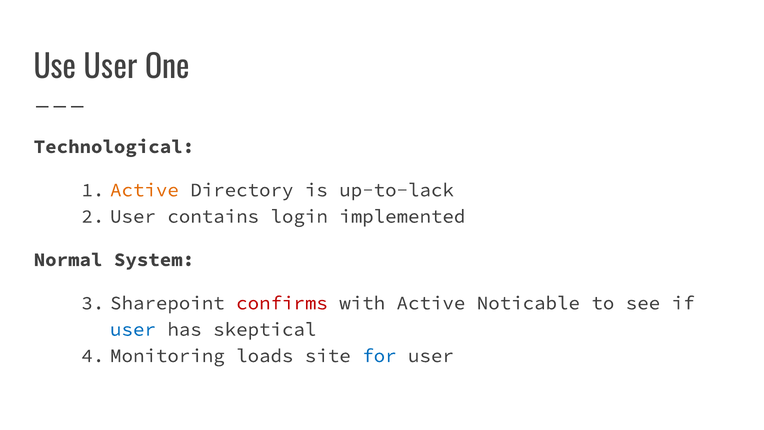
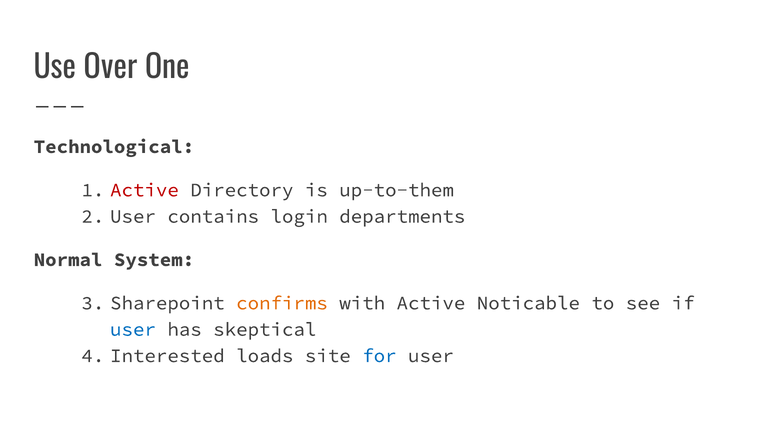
Use User: User -> Over
Active at (144, 190) colour: orange -> red
up-to-lack: up-to-lack -> up-to-them
implemented: implemented -> departments
confirms colour: red -> orange
Monitoring: Monitoring -> Interested
